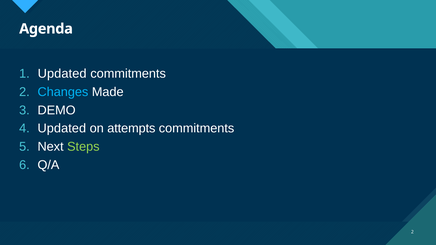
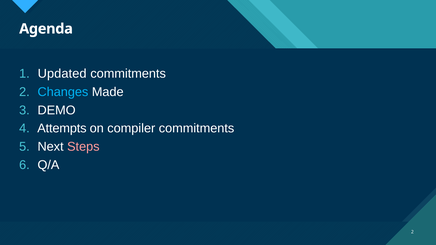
Updated at (62, 129): Updated -> Attempts
attempts: attempts -> compiler
Steps colour: light green -> pink
